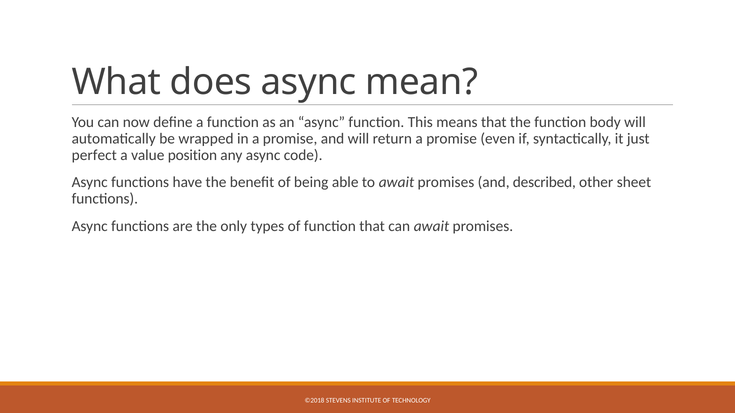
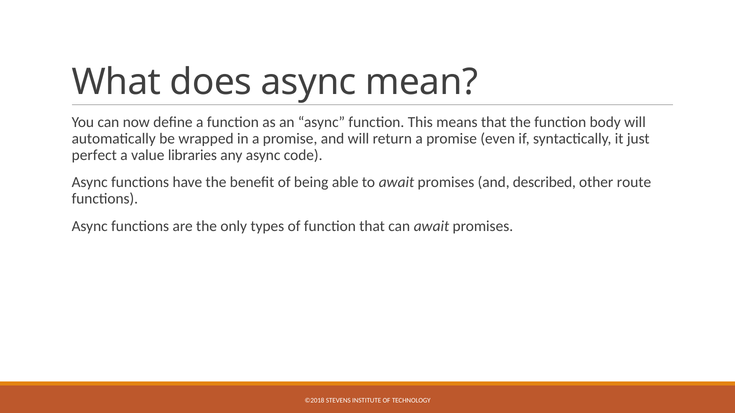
position: position -> libraries
sheet: sheet -> route
